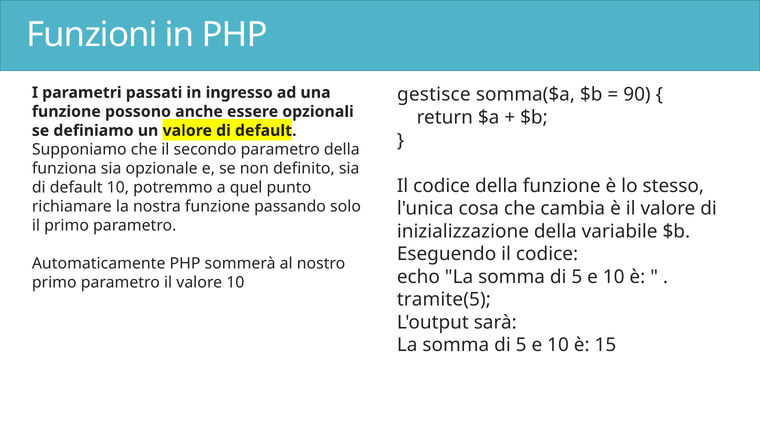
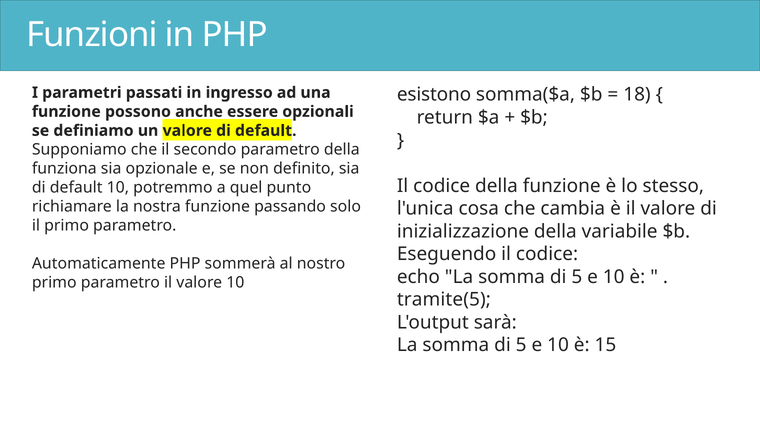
gestisce: gestisce -> esistono
90: 90 -> 18
